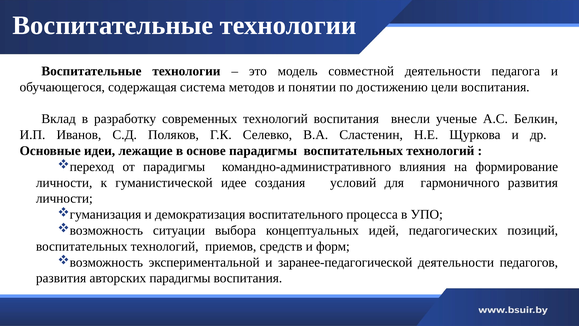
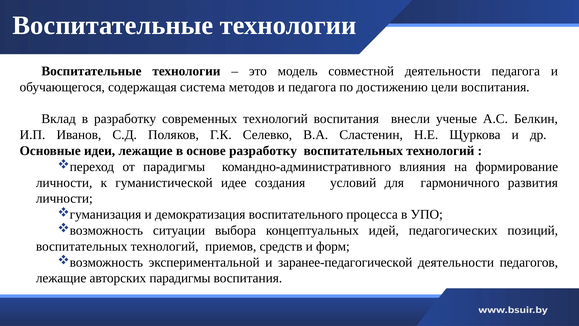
и понятии: понятии -> педагога
основе парадигмы: парадигмы -> разработку
развития at (61, 278): развития -> лежащие
